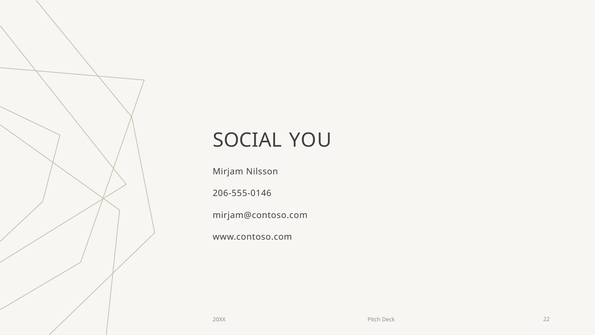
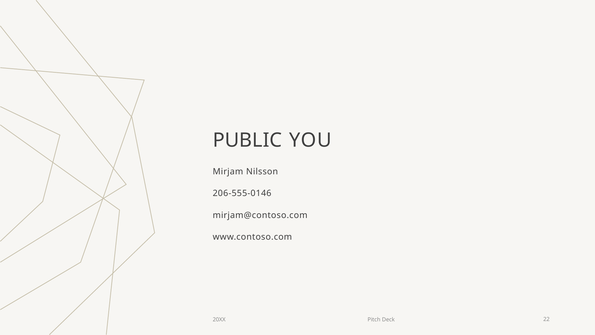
SOCIAL: SOCIAL -> PUBLIC
